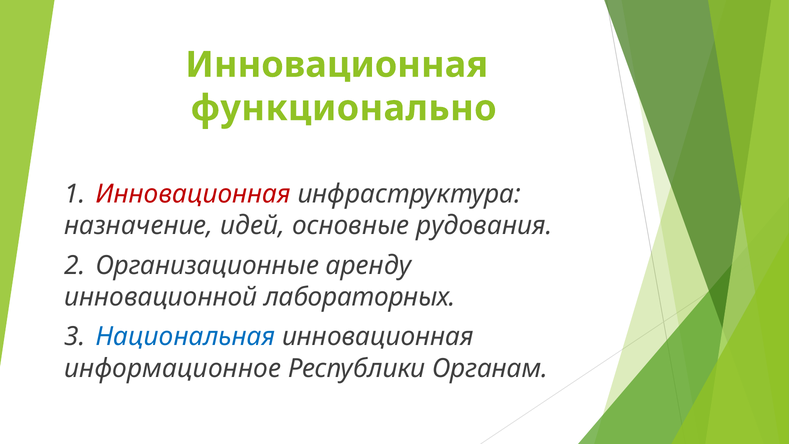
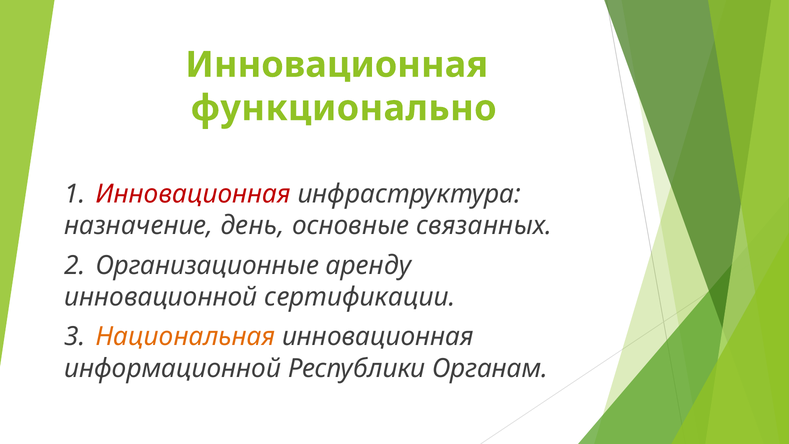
идей: идей -> день
рудования: рудования -> связанных
лабораторных: лабораторных -> сертификации
Национальная colour: blue -> orange
информационное: информационное -> информационной
